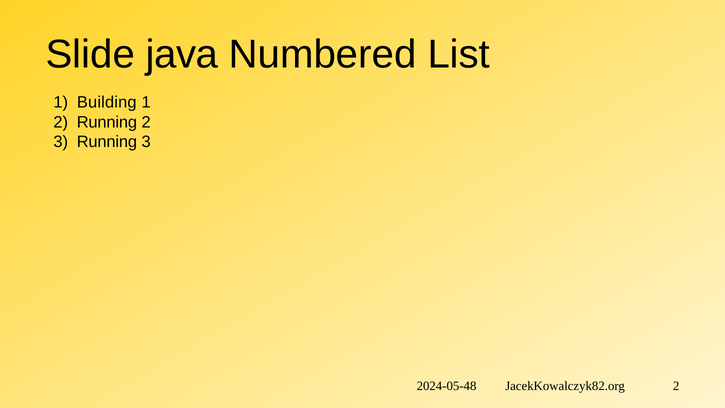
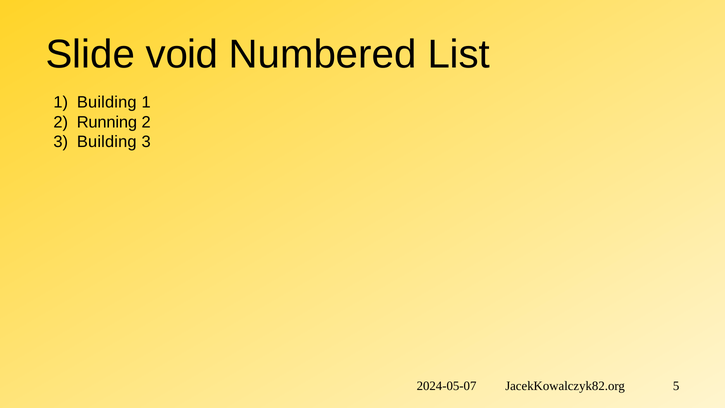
java: java -> void
3 Running: Running -> Building
2024-05-48: 2024-05-48 -> 2024-05-07
JacekKowalczyk82.org 2: 2 -> 5
